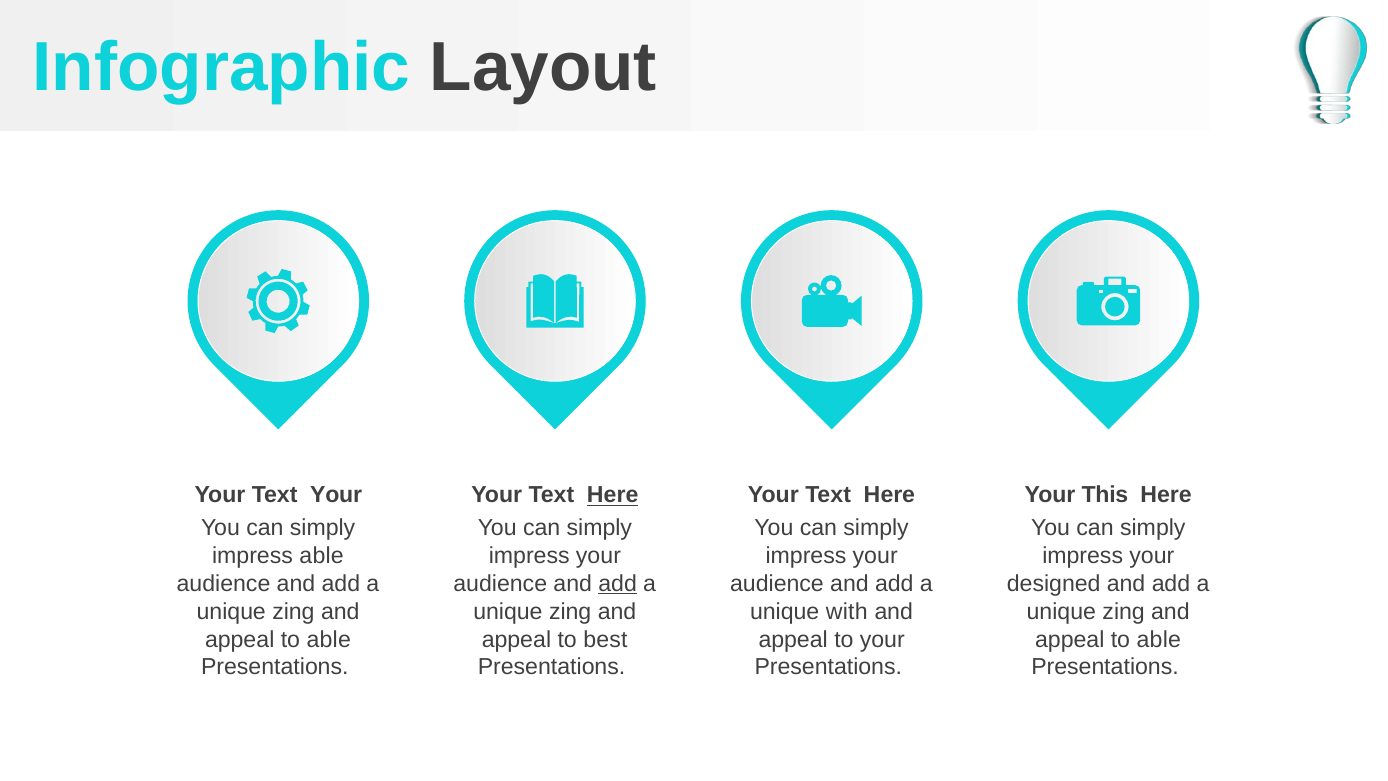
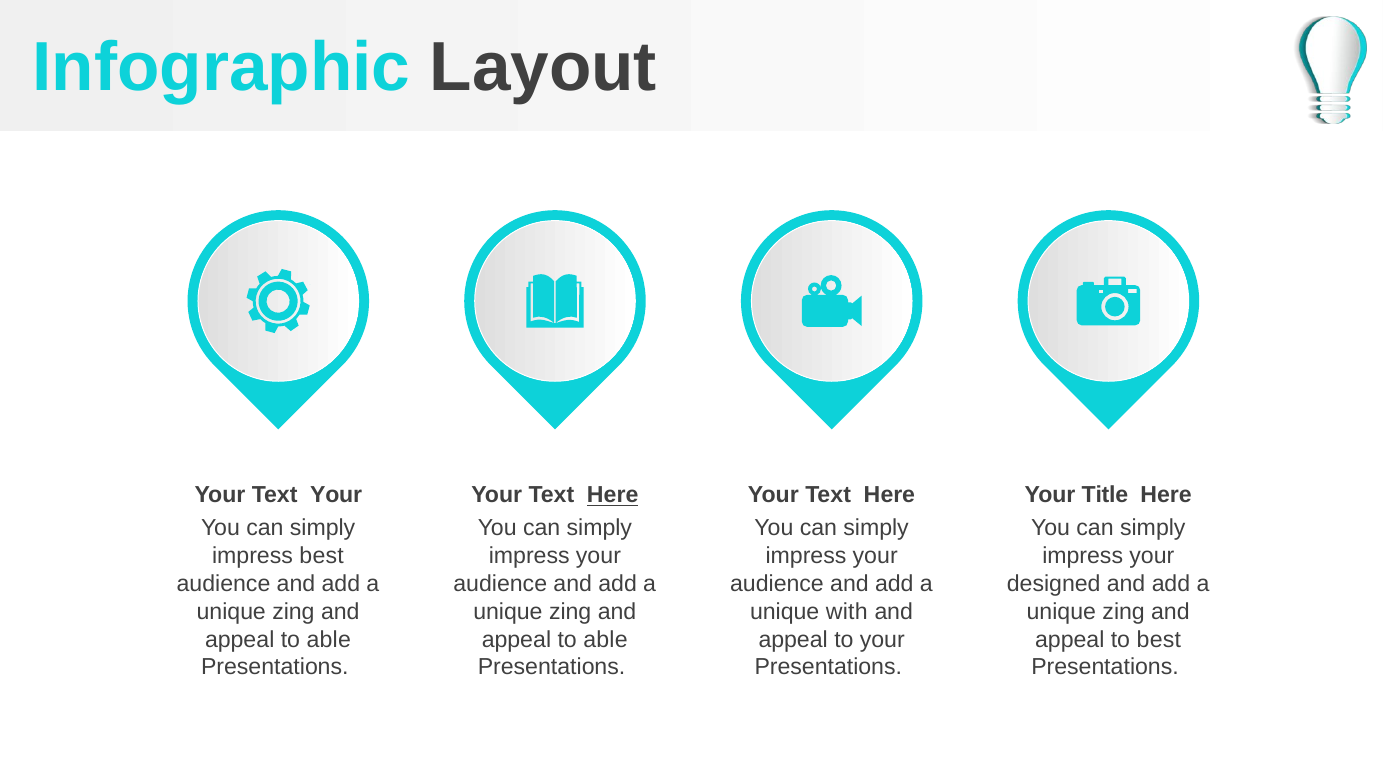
This: This -> Title
impress able: able -> best
add at (618, 584) underline: present -> none
best at (605, 639): best -> able
able at (1159, 639): able -> best
